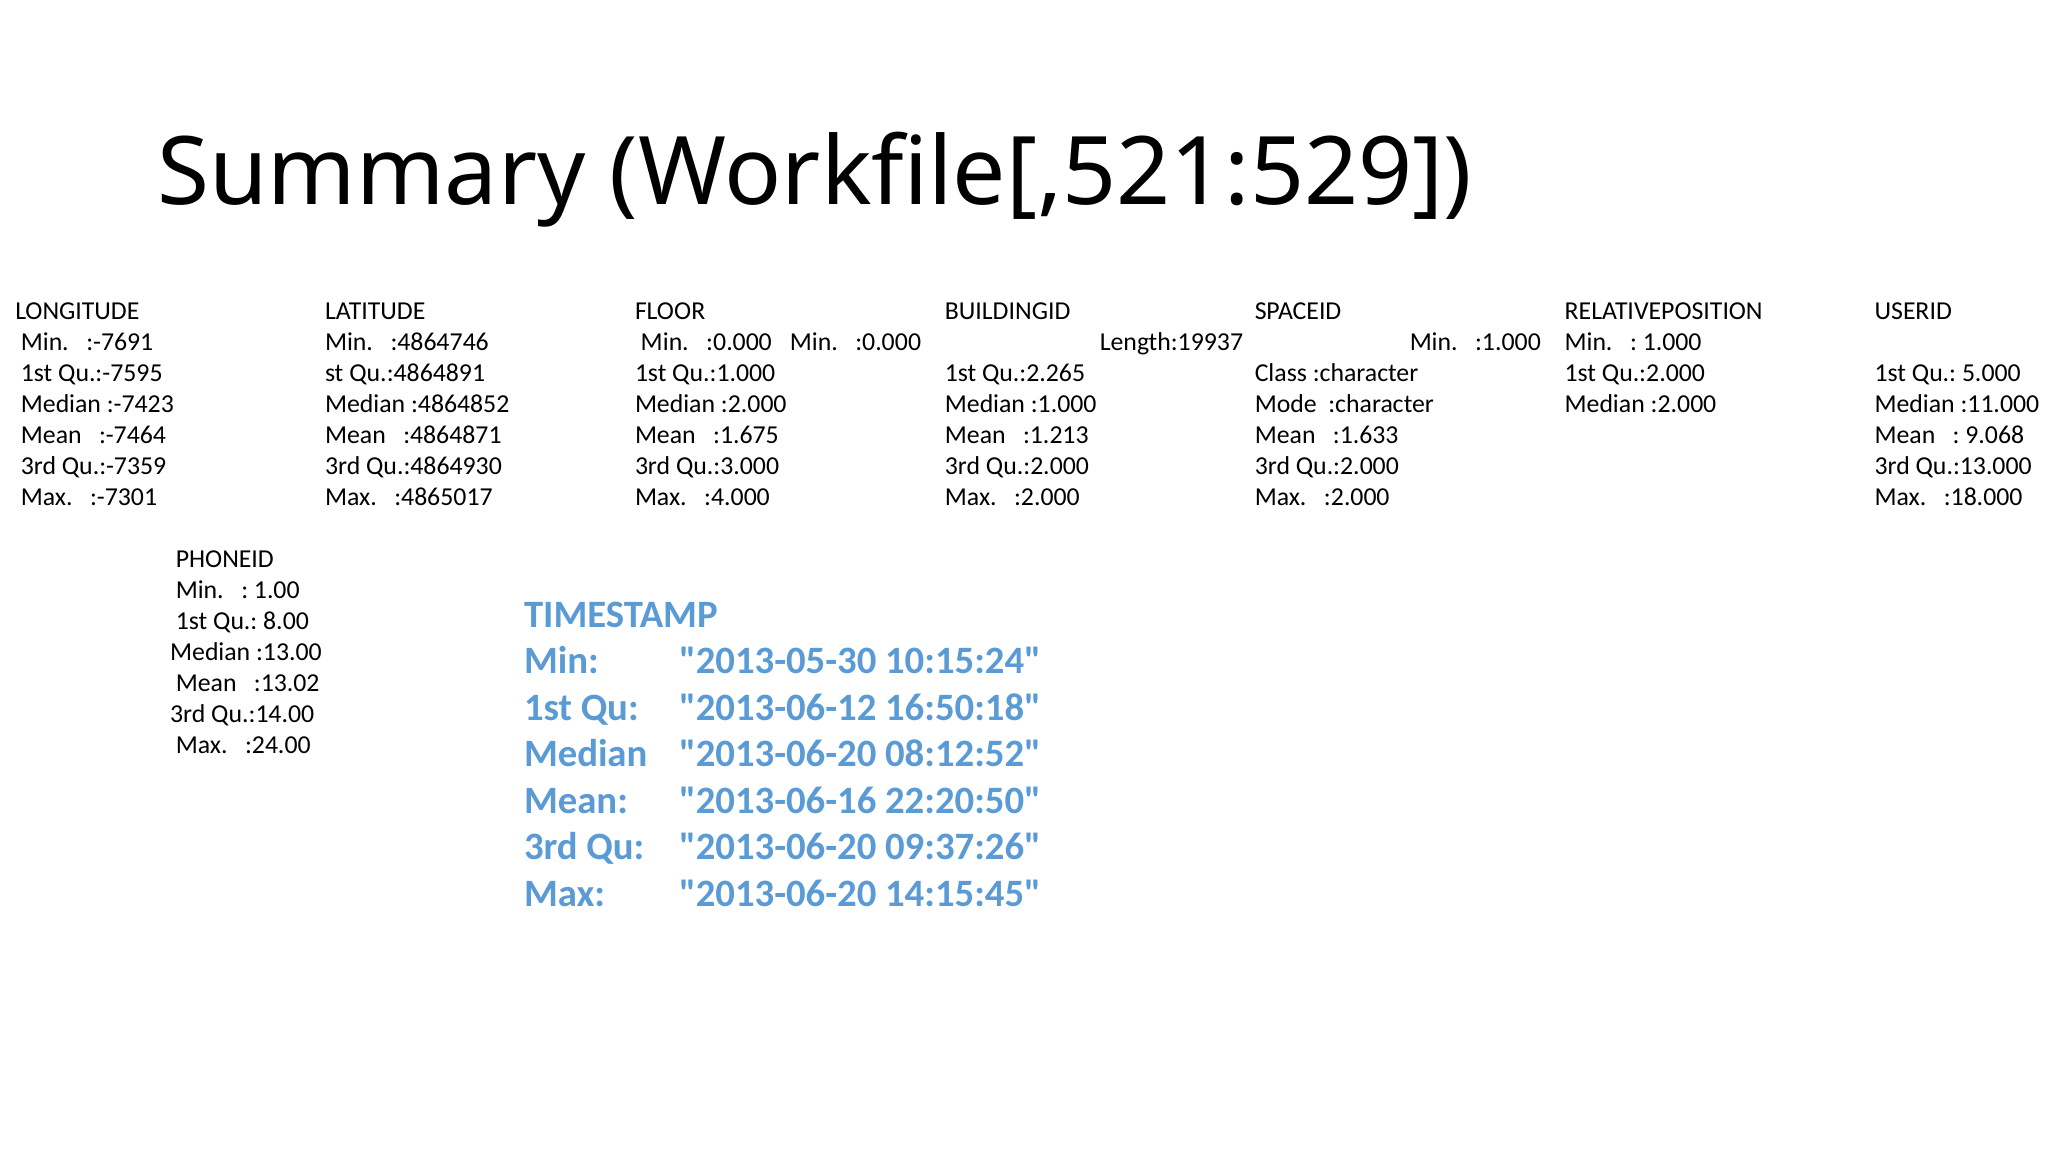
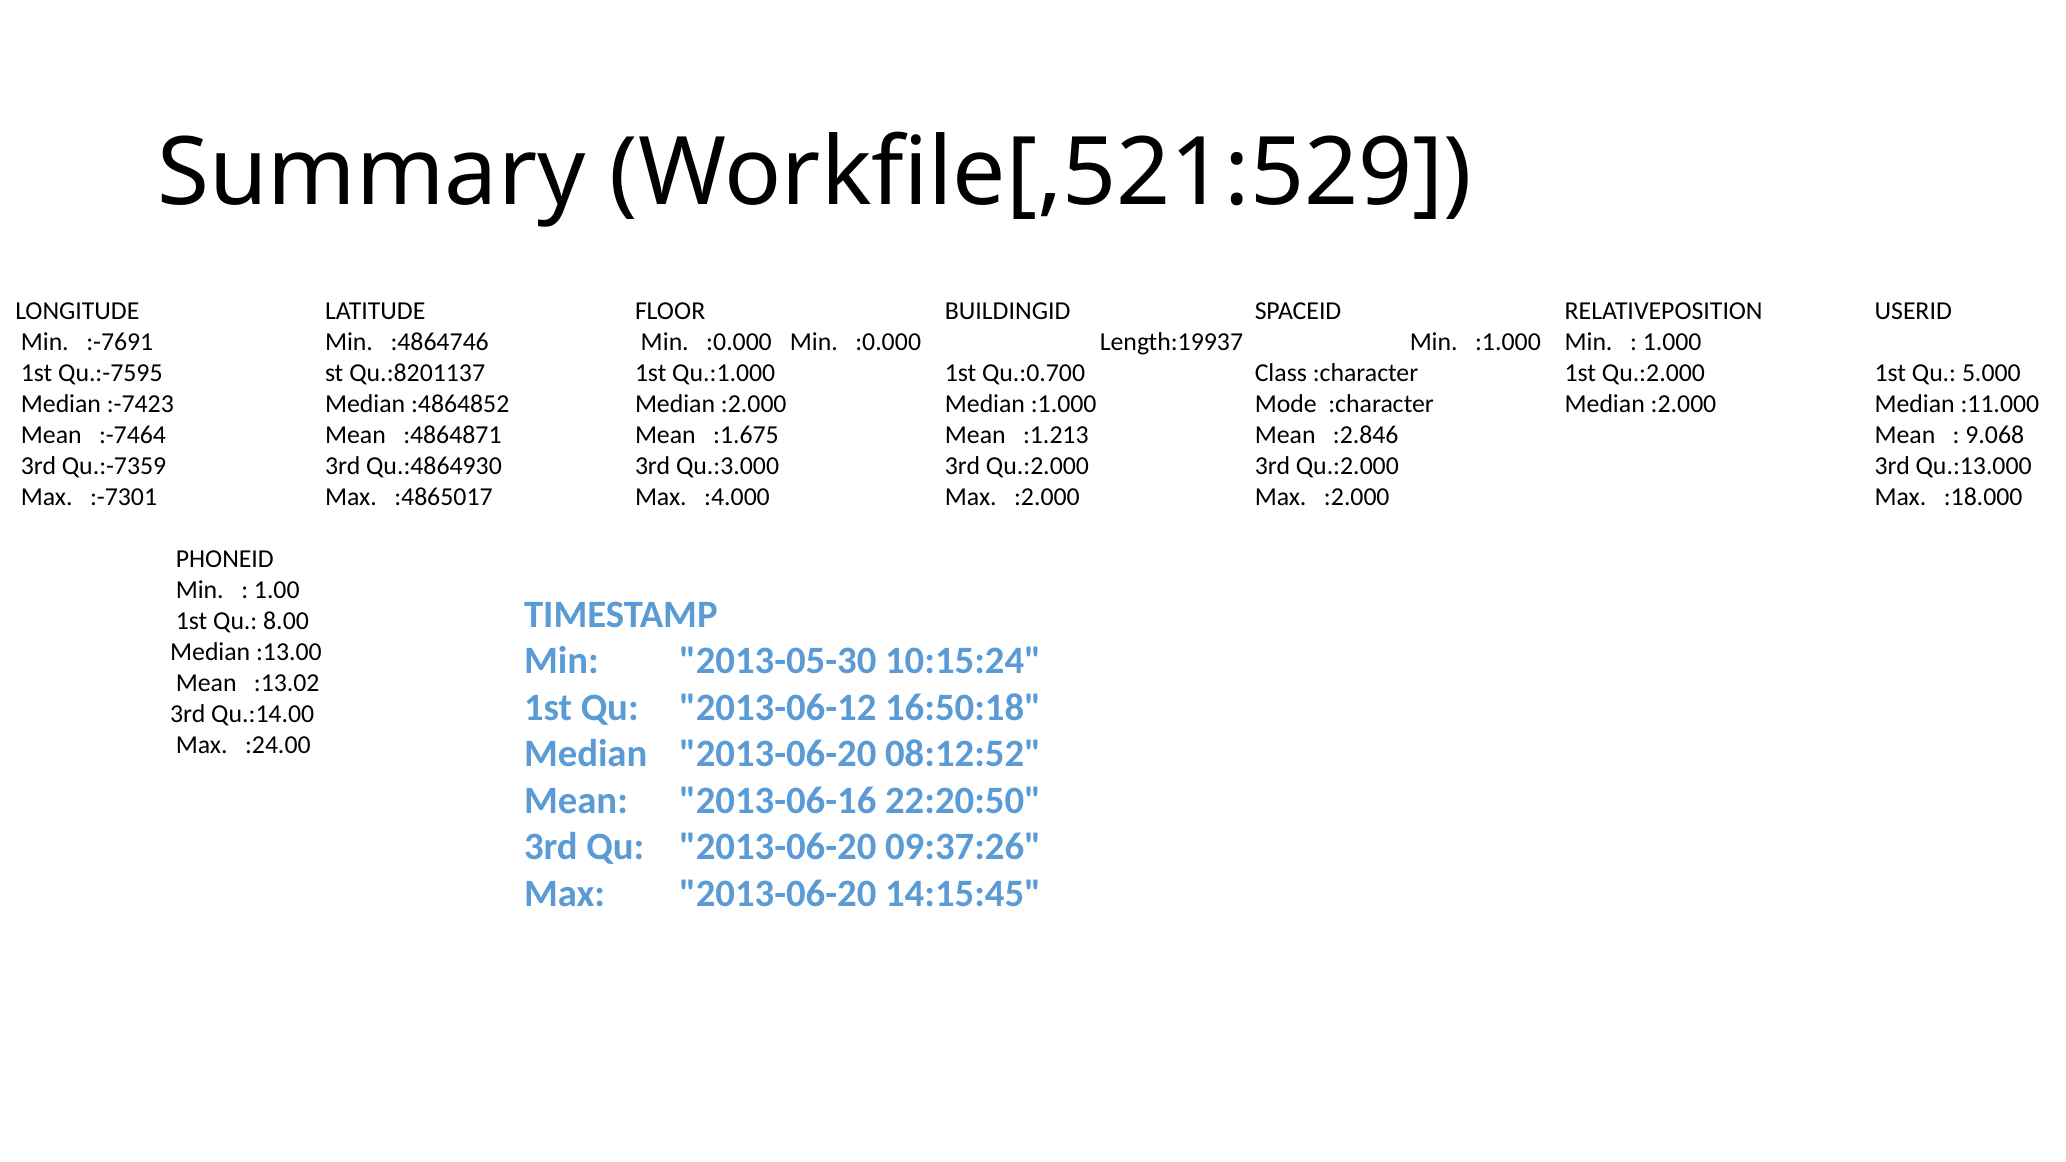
Qu.:4864891: Qu.:4864891 -> Qu.:8201137
Qu.:2.265: Qu.:2.265 -> Qu.:0.700
:1.633: :1.633 -> :2.846
